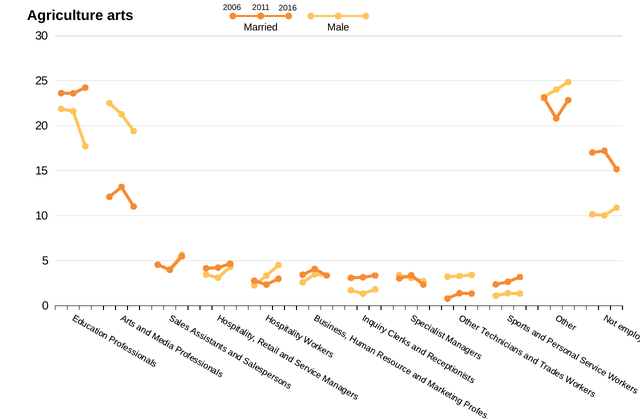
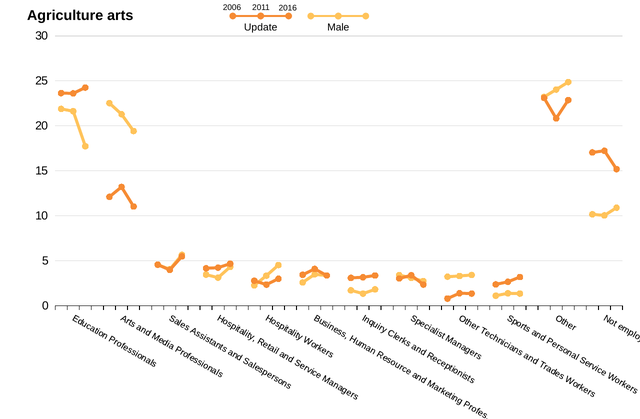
Married: Married -> Update
